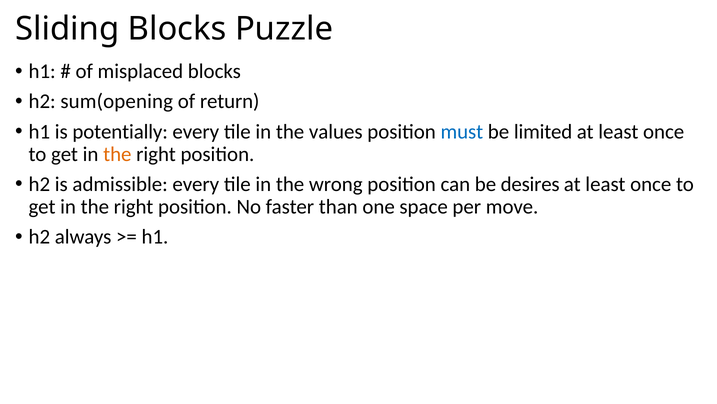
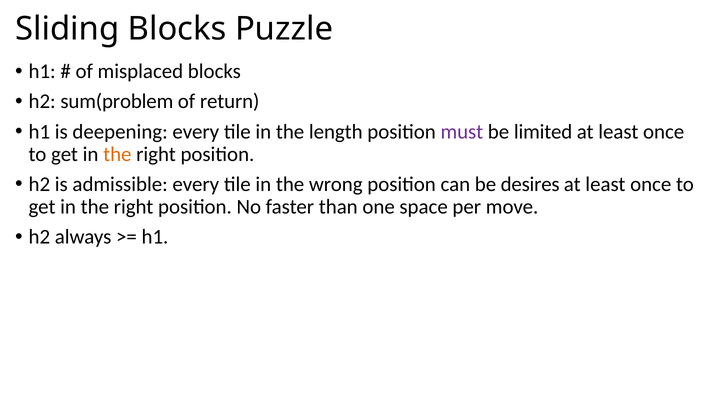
sum(opening: sum(opening -> sum(problem
potentially: potentially -> deepening
values: values -> length
must colour: blue -> purple
